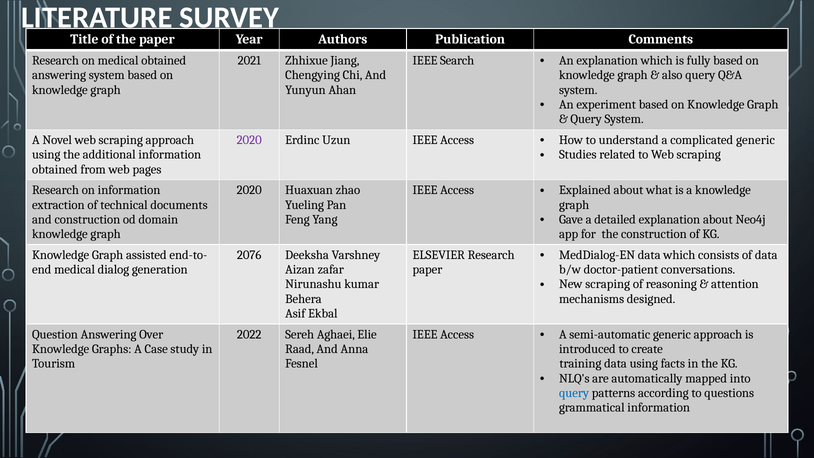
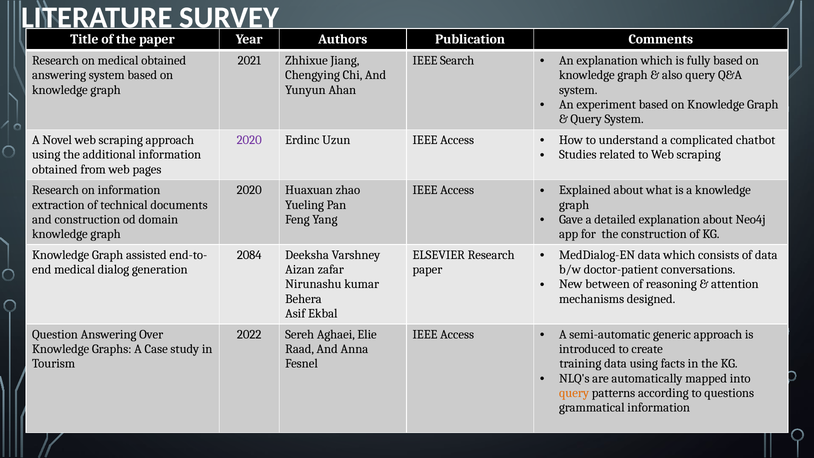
complicated generic: generic -> chatbot
2076: 2076 -> 2084
New scraping: scraping -> between
query at (574, 393) colour: blue -> orange
